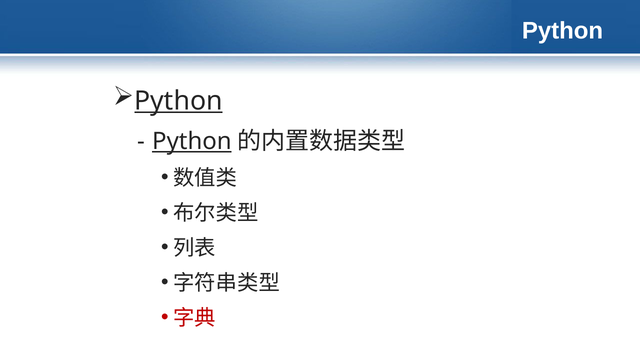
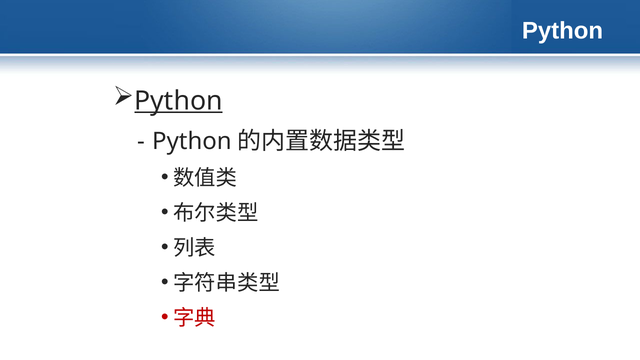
Python at (192, 142) underline: present -> none
